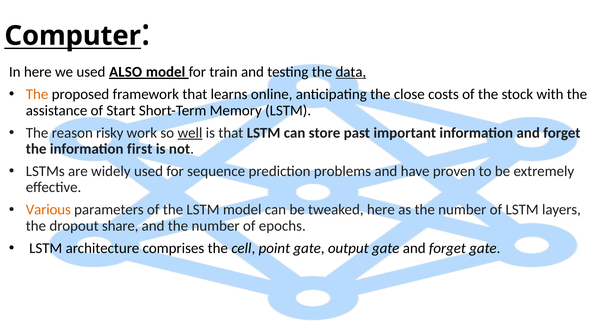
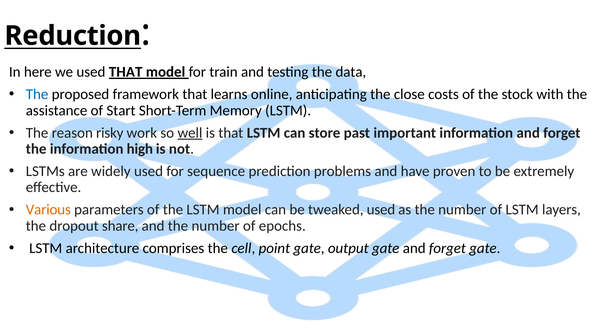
Computer: Computer -> Reduction
used ALSO: ALSO -> THAT
data underline: present -> none
The at (37, 94) colour: orange -> blue
first: first -> high
tweaked here: here -> used
